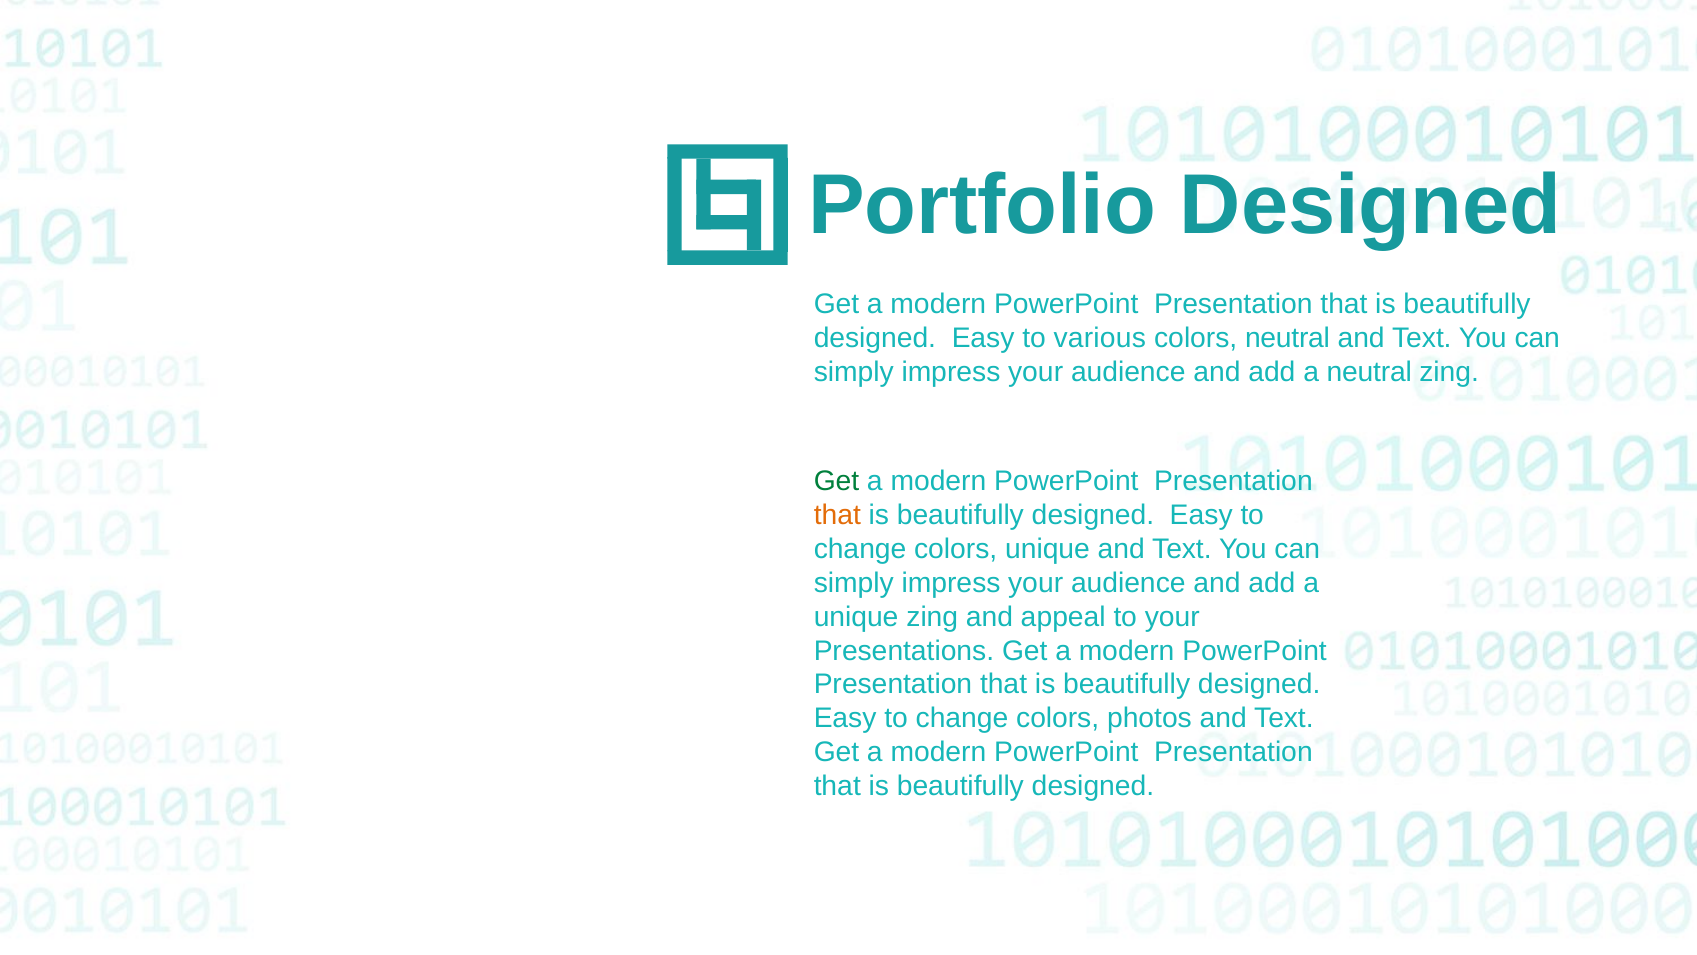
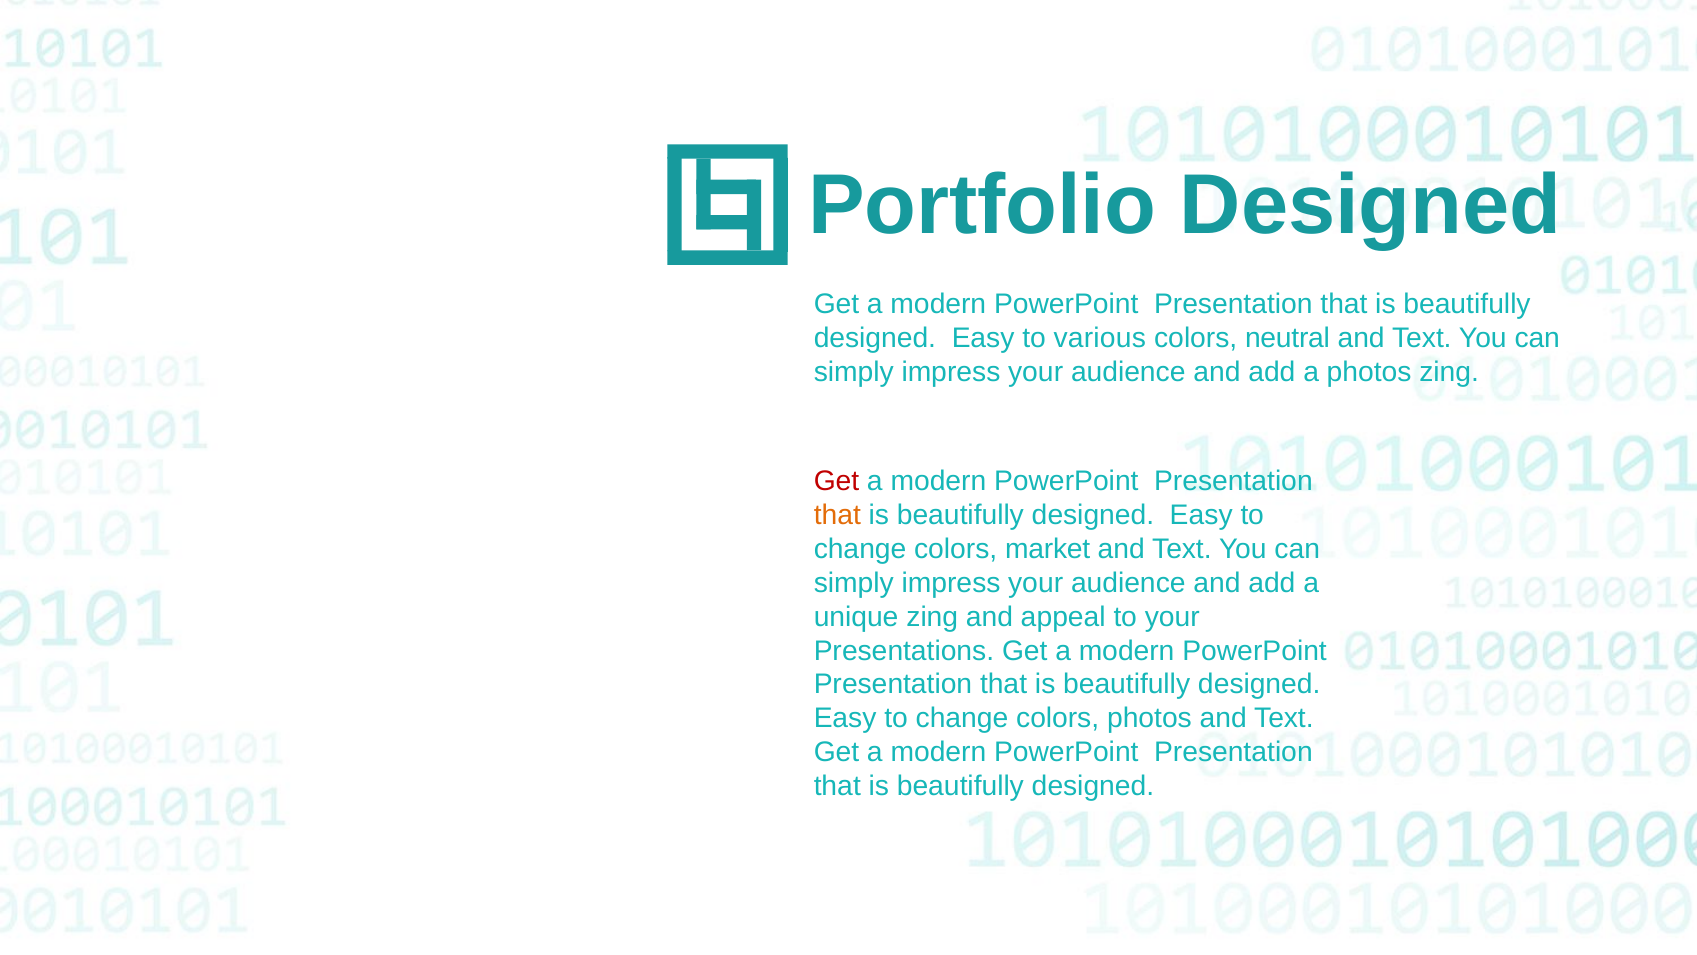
a neutral: neutral -> photos
Get at (837, 481) colour: green -> red
colors unique: unique -> market
